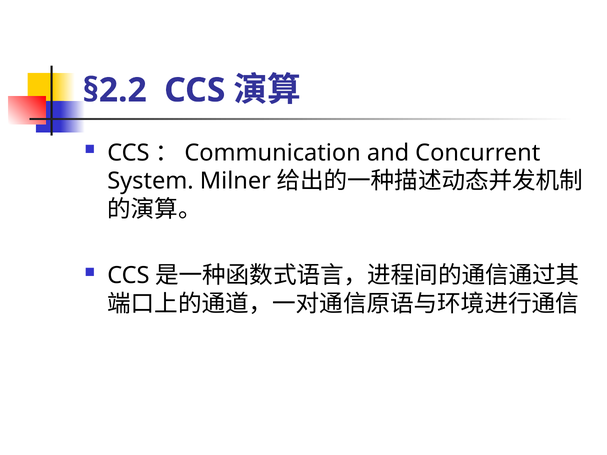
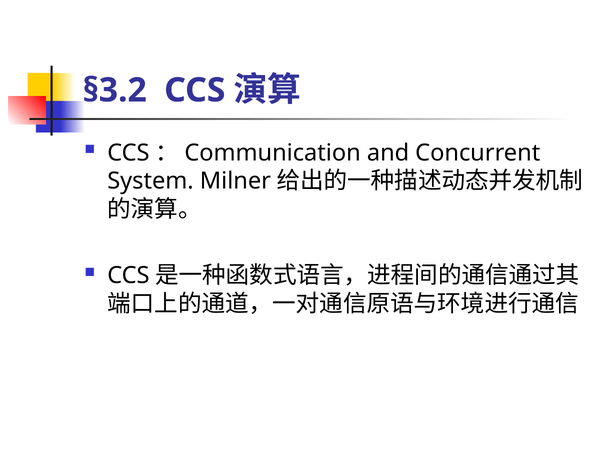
§2.2: §2.2 -> §3.2
